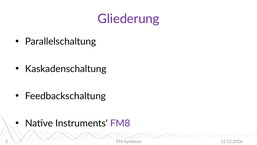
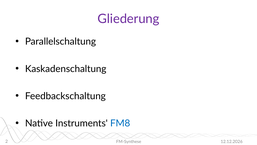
FM8 colour: purple -> blue
